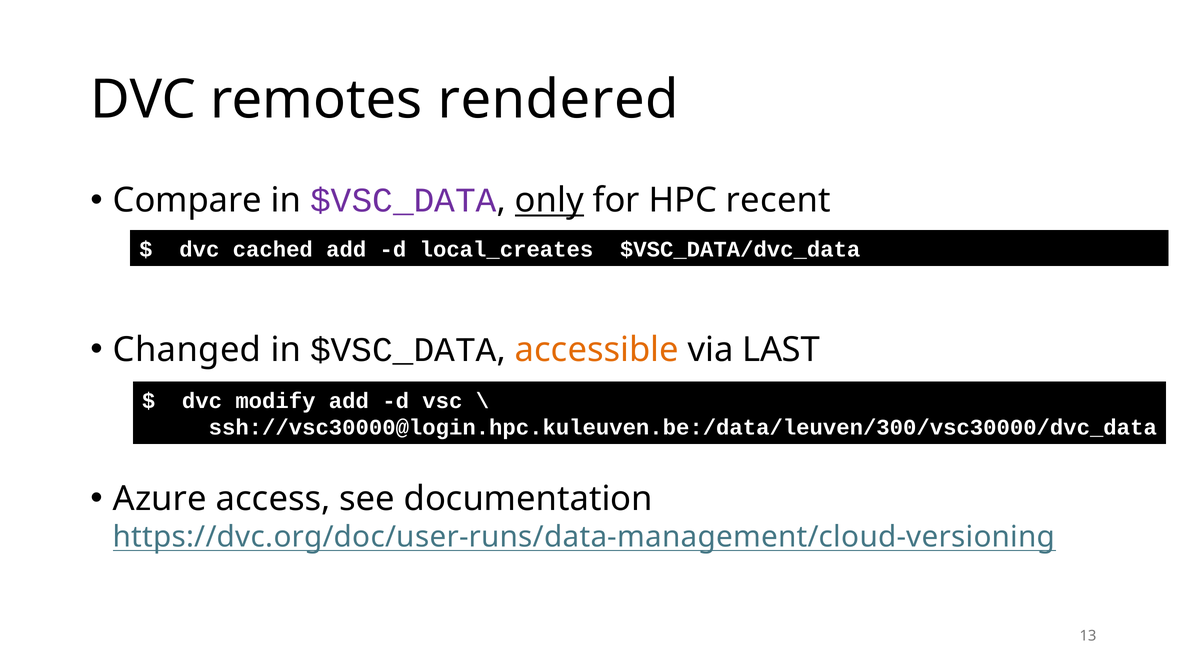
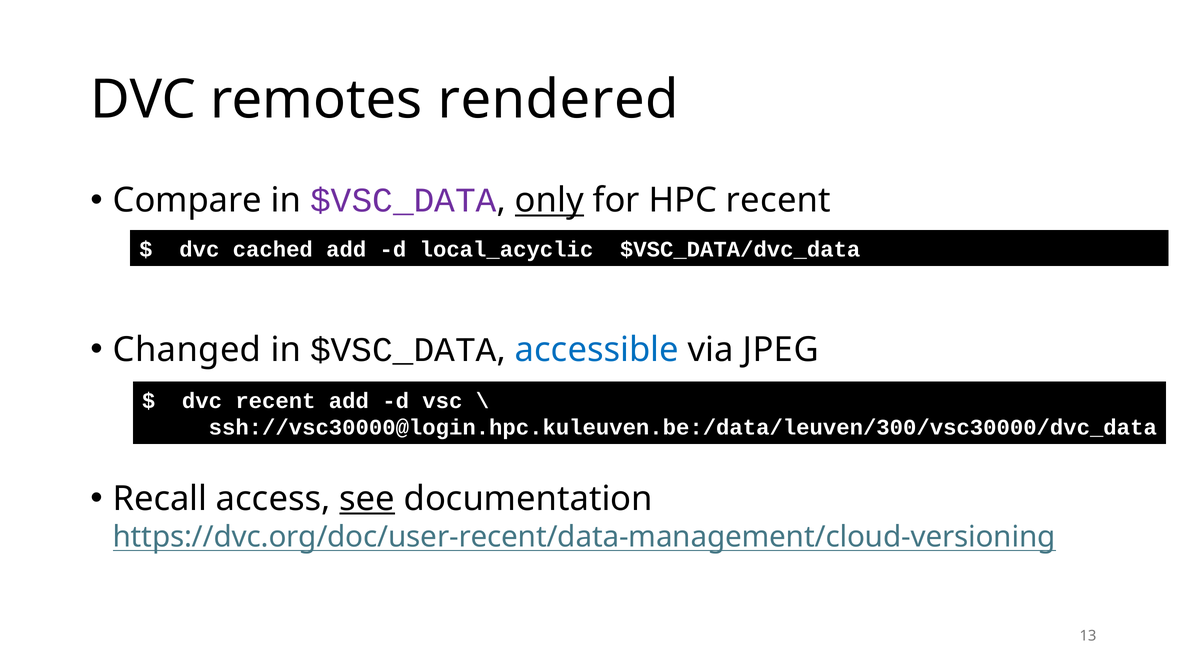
local_creates: local_creates -> local_acyclic
accessible colour: orange -> blue
LAST: LAST -> JPEG
dvc modify: modify -> recent
Azure: Azure -> Recall
see underline: none -> present
https://dvc.org/doc/user-runs/data-management/cloud-versioning: https://dvc.org/doc/user-runs/data-management/cloud-versioning -> https://dvc.org/doc/user-recent/data-management/cloud-versioning
